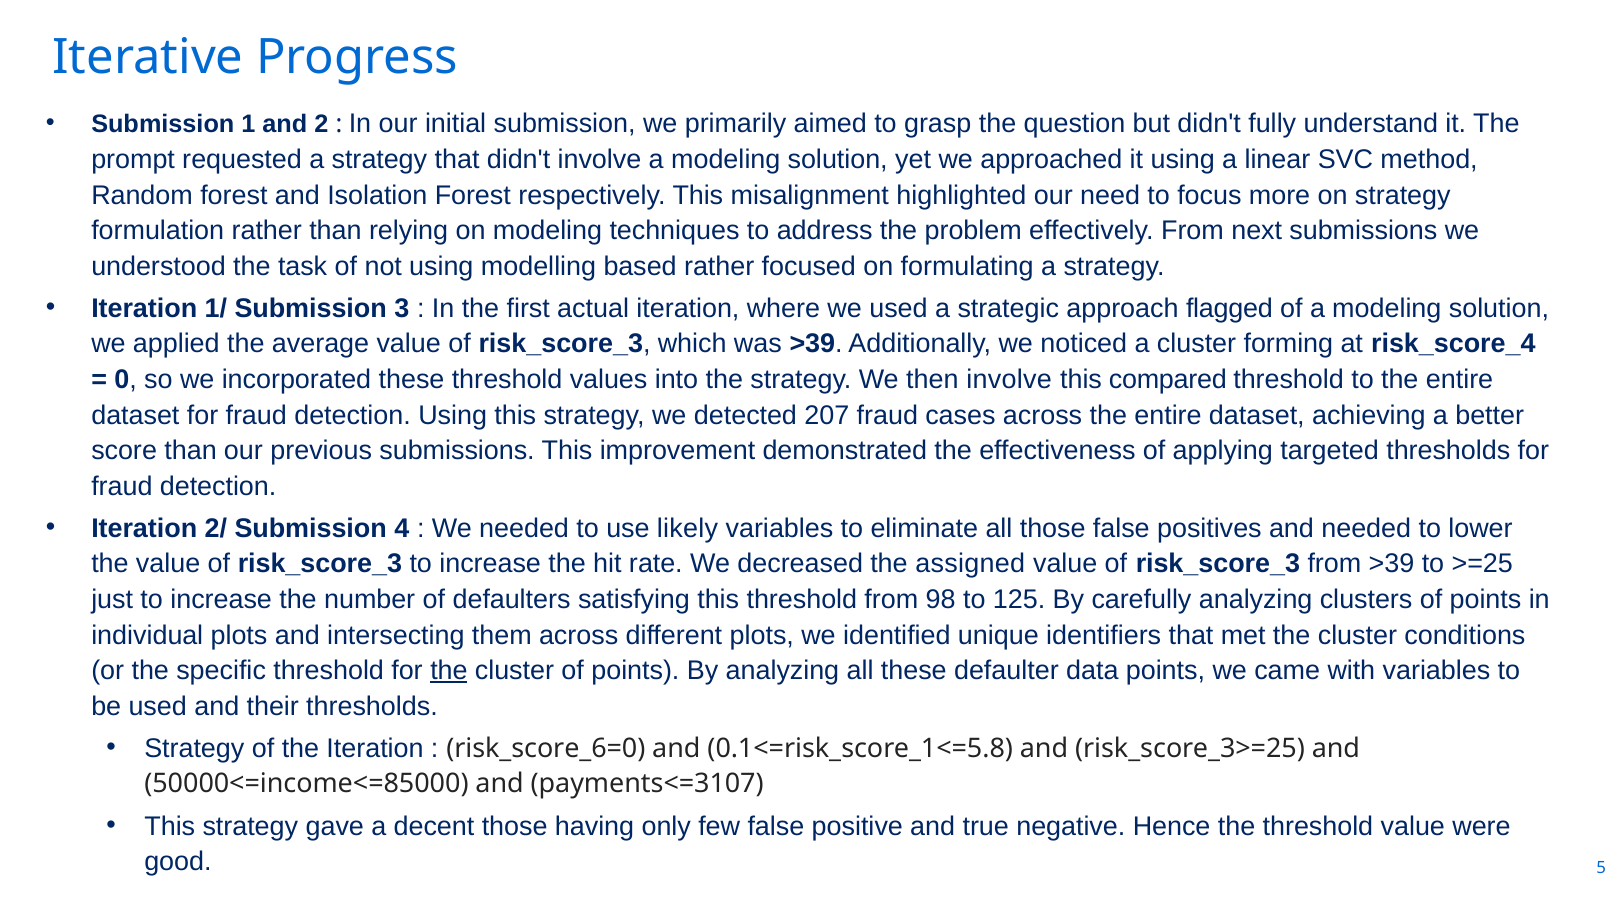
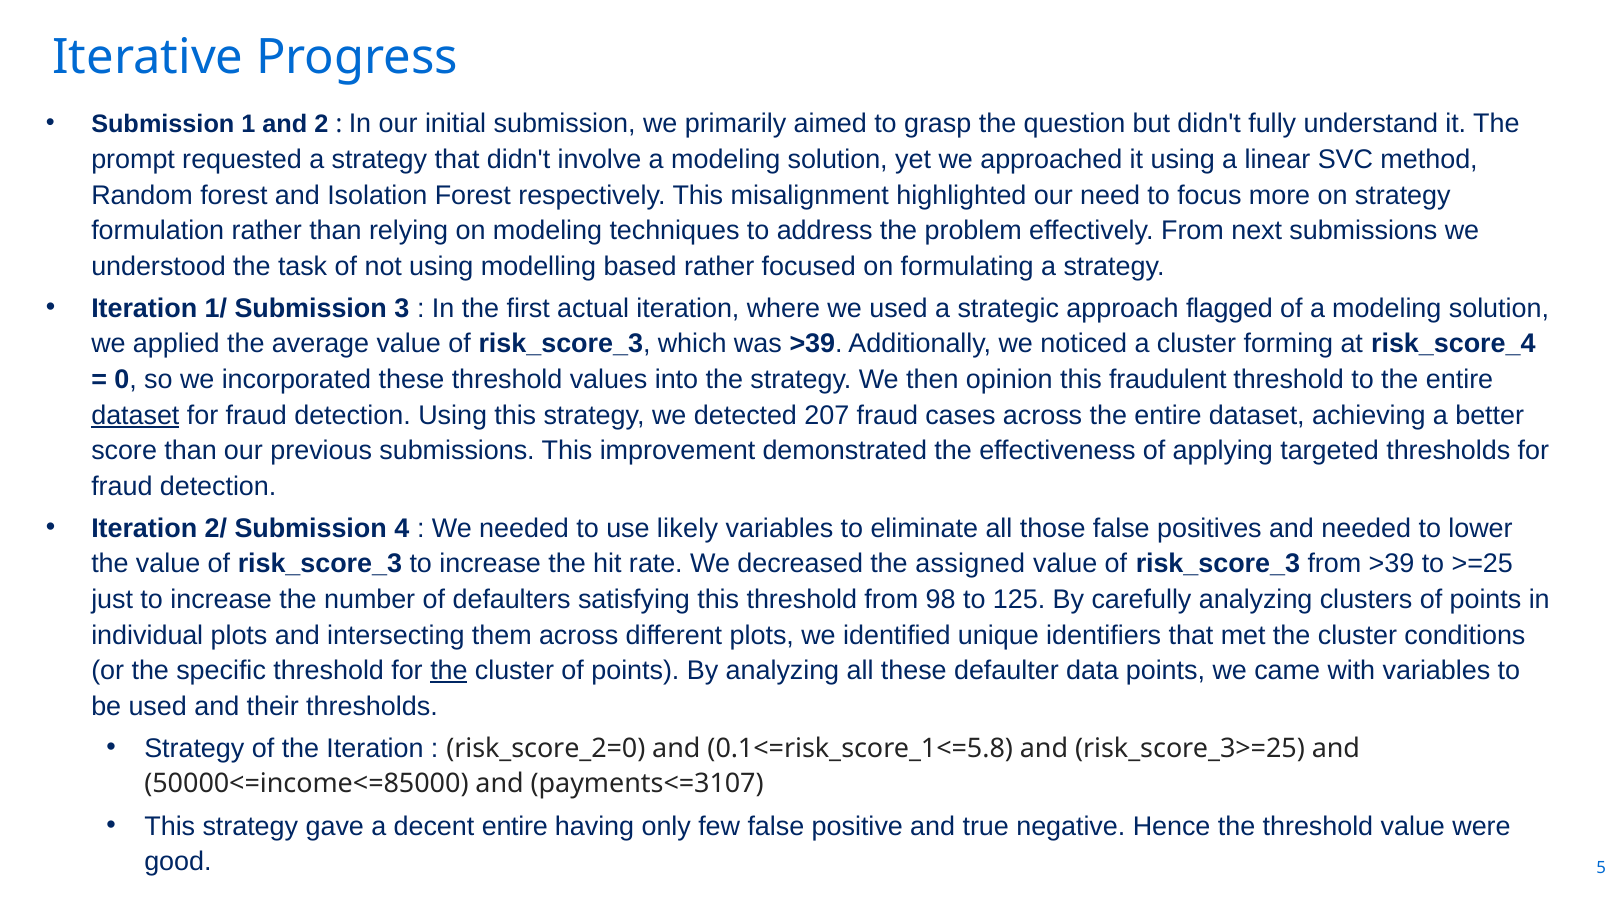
then involve: involve -> opinion
compared: compared -> fraudulent
dataset at (135, 415) underline: none -> present
risk_score_6=0: risk_score_6=0 -> risk_score_2=0
decent those: those -> entire
